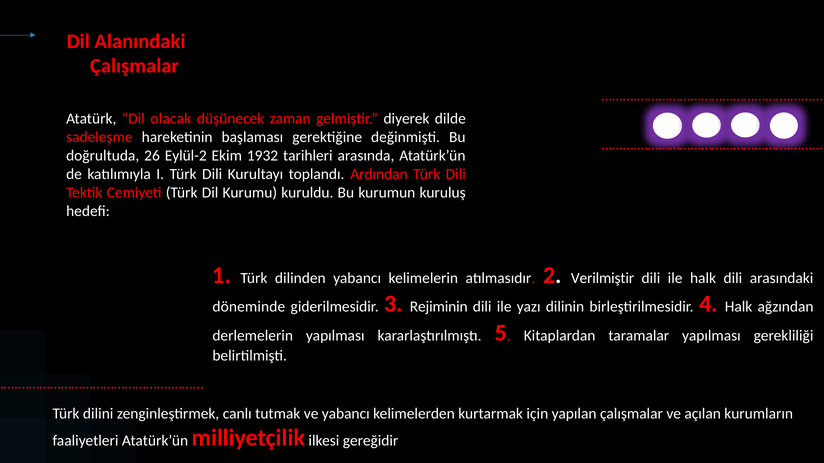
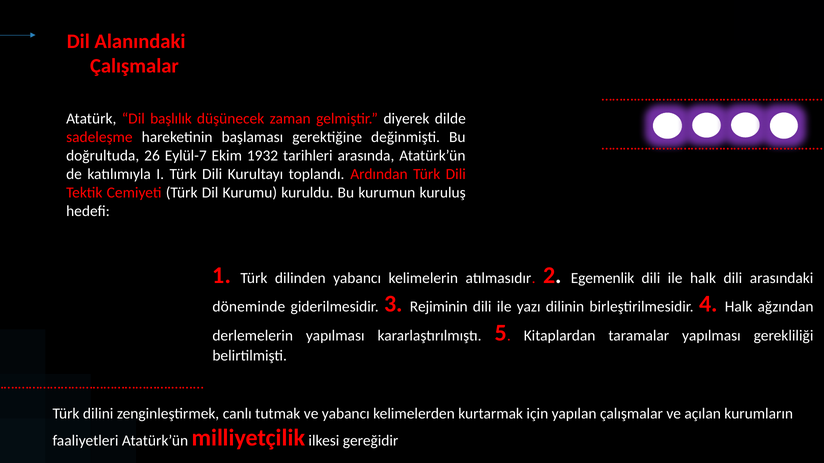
olacak: olacak -> başlılık
Eylül-2: Eylül-2 -> Eylül-7
Verilmiştir: Verilmiştir -> Egemenlik
